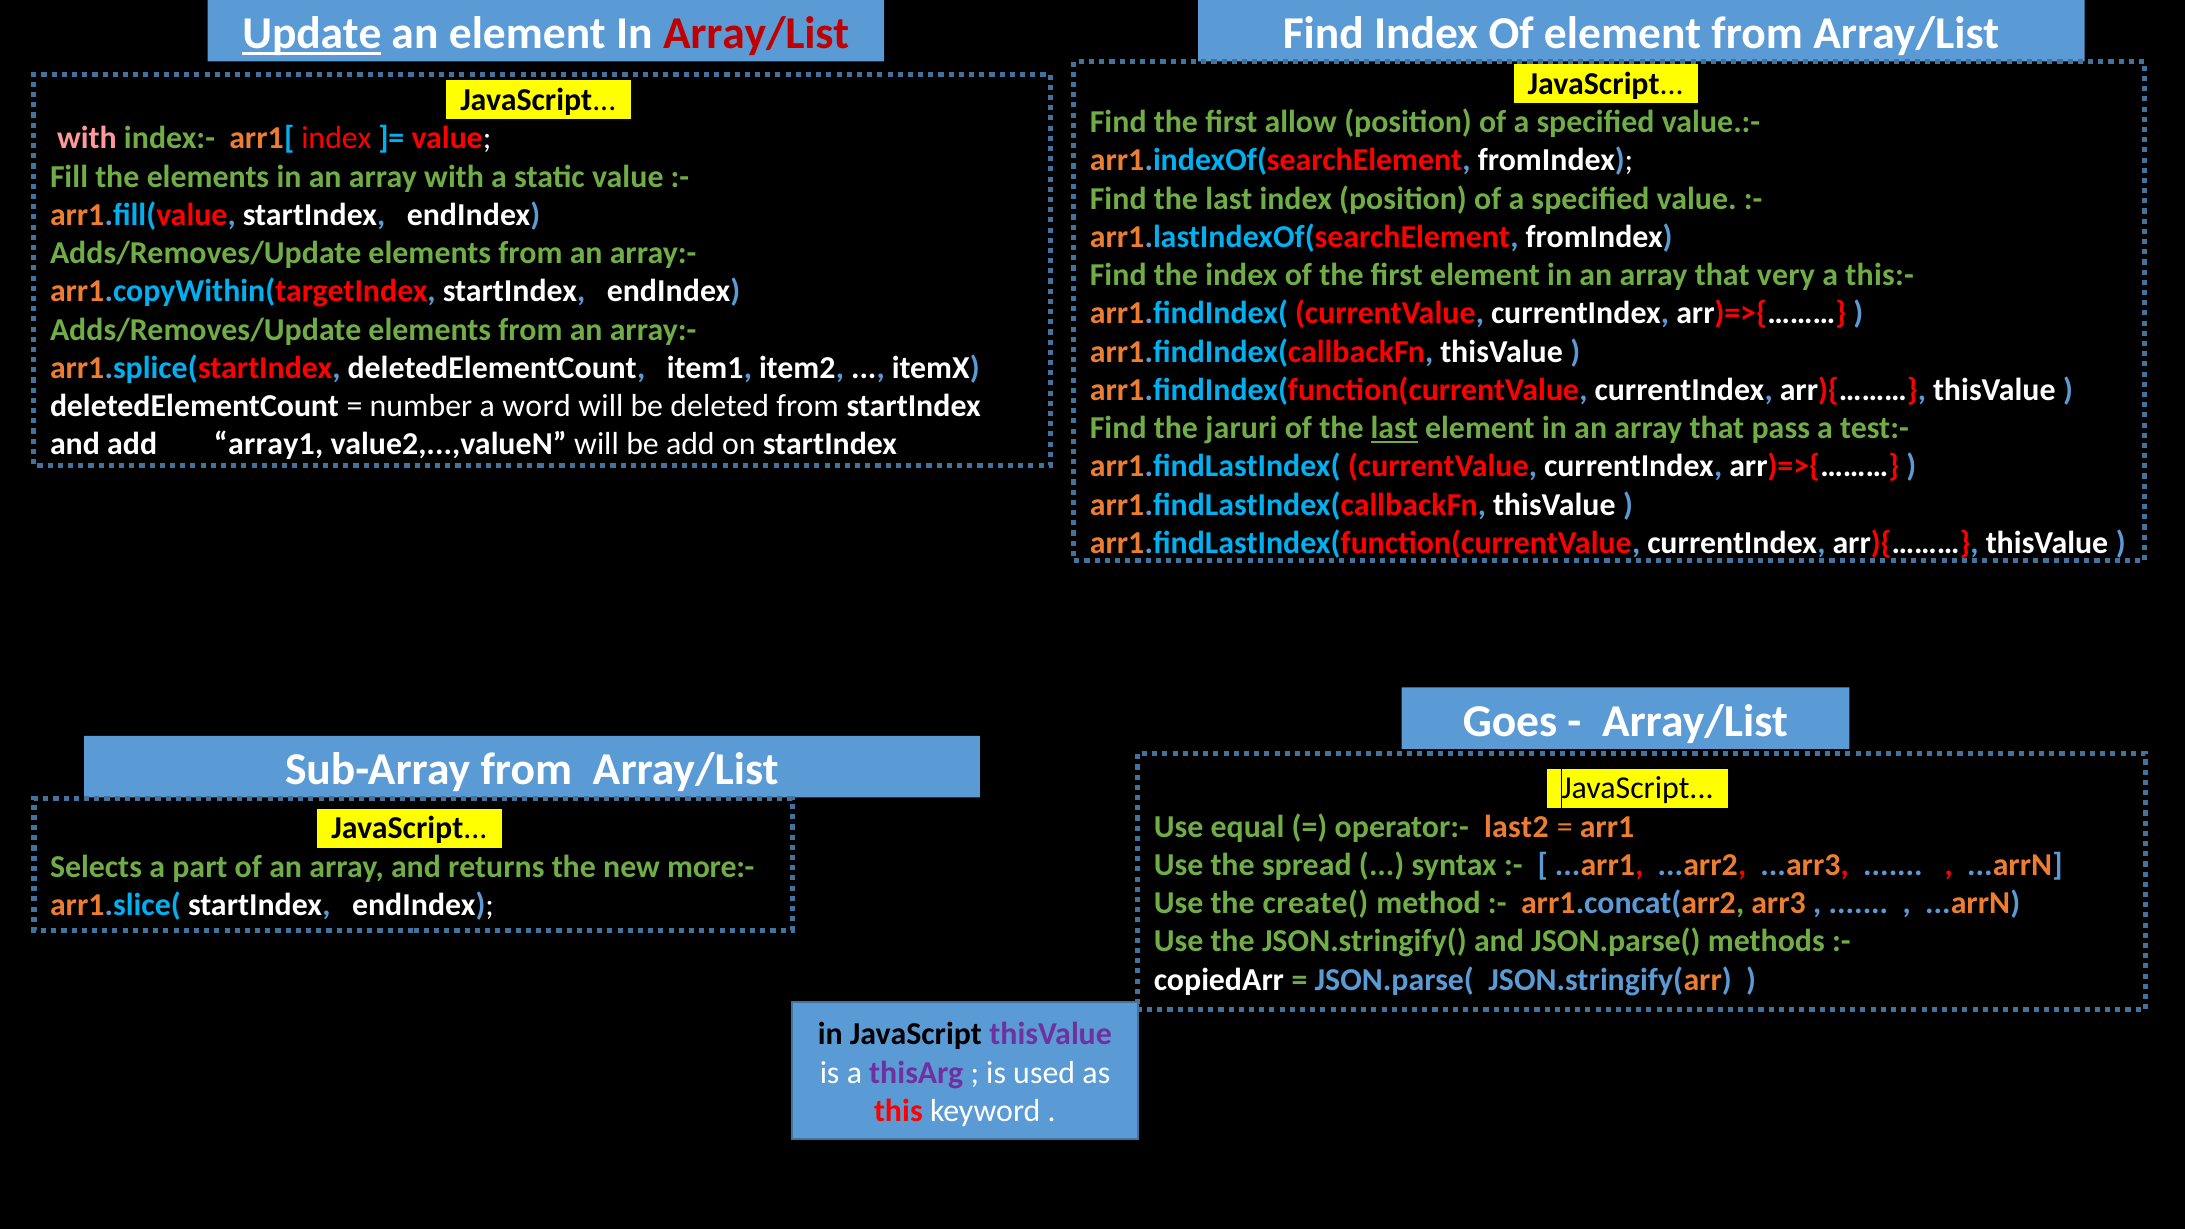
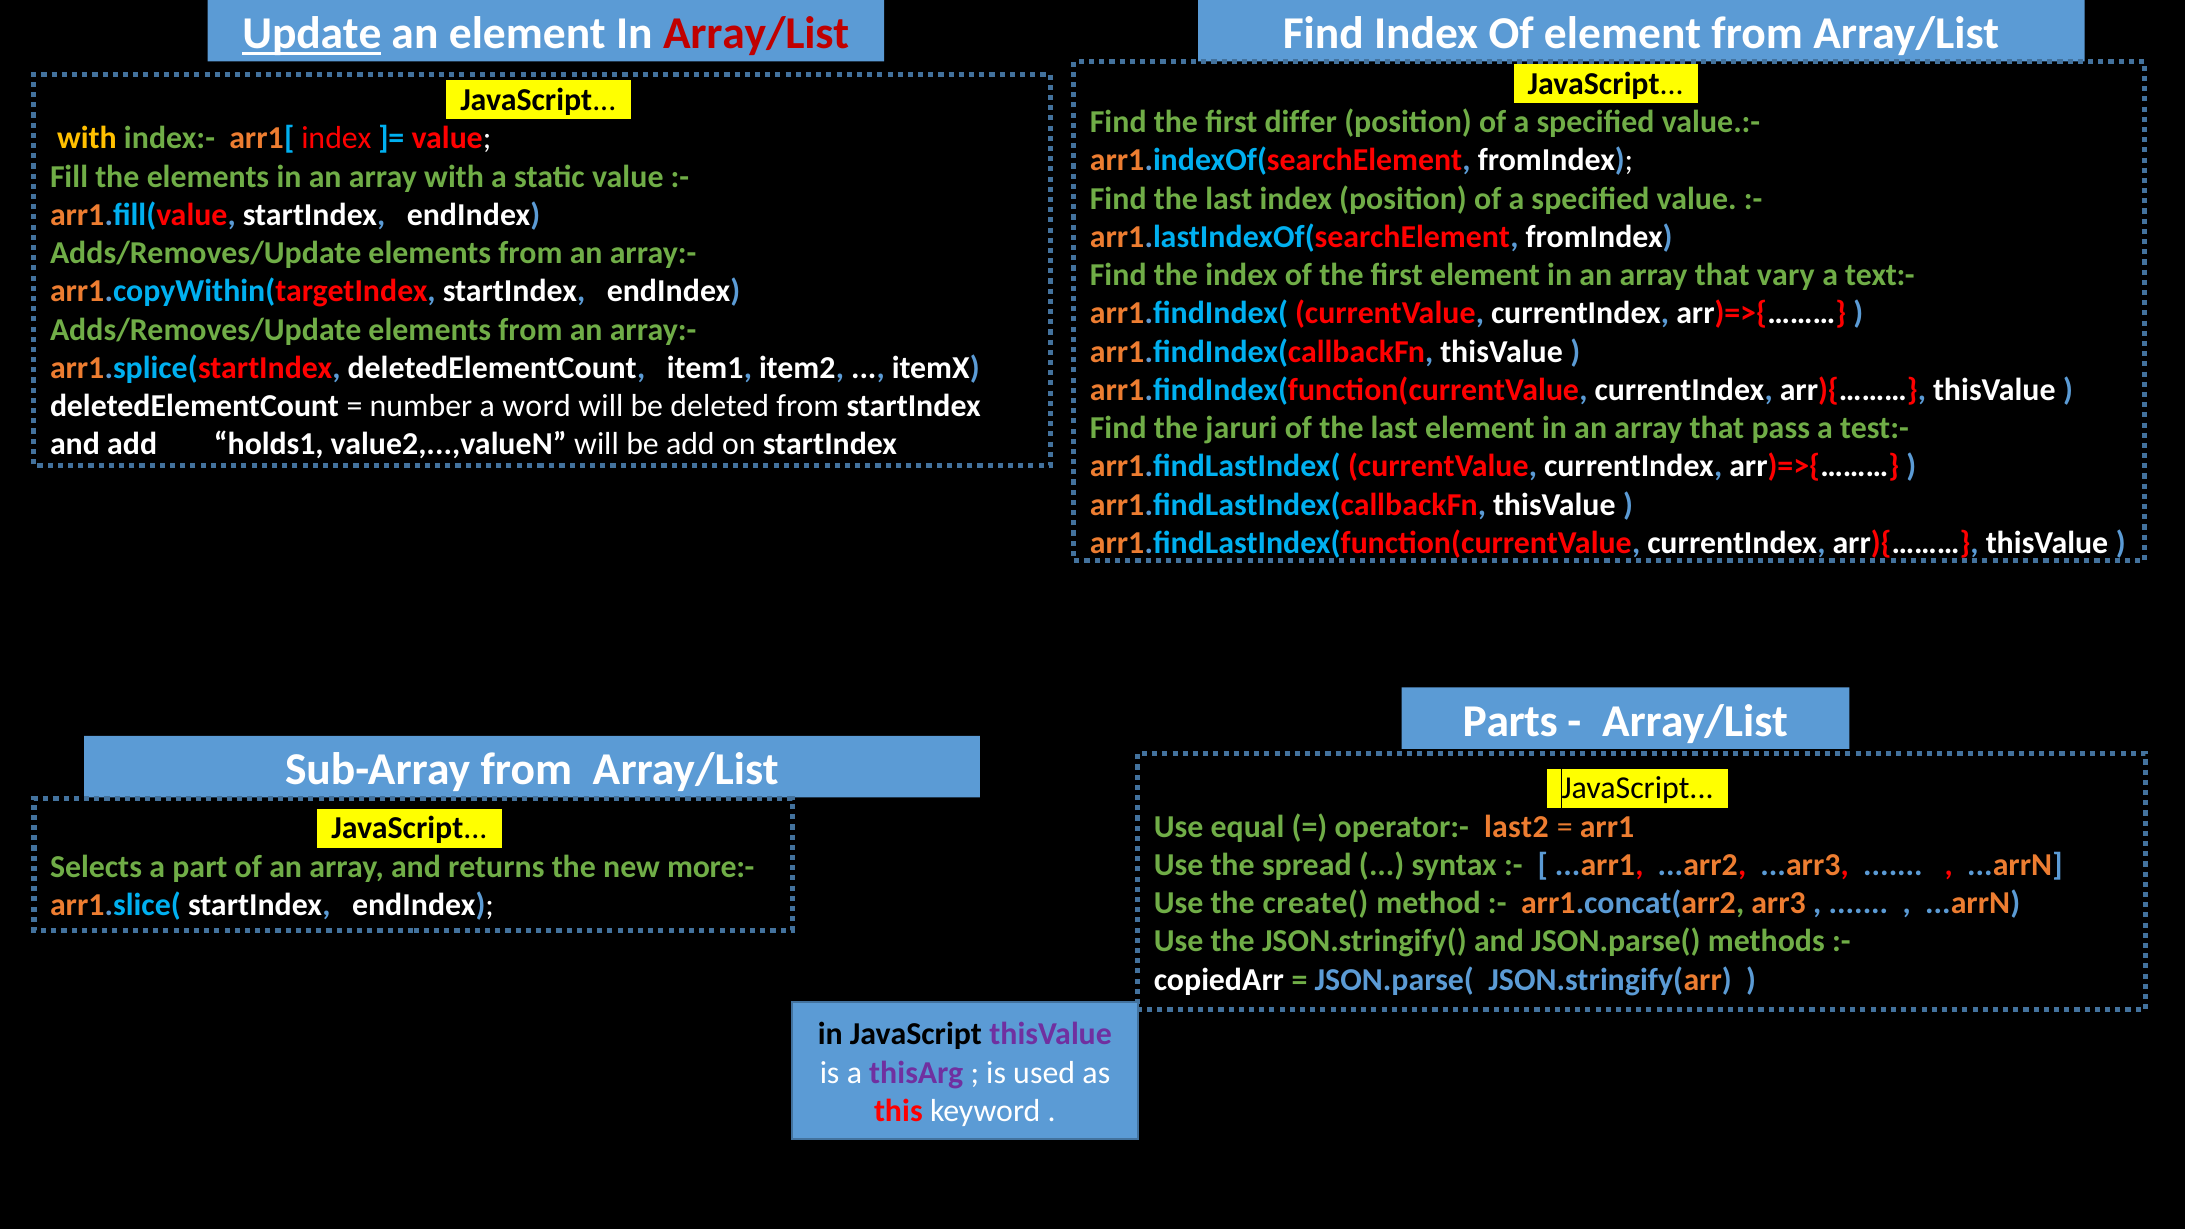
allow: allow -> differ
with at (87, 138) colour: pink -> yellow
very: very -> vary
this:-: this:- -> text:-
last at (1394, 428) underline: present -> none
array1: array1 -> holds1
Goes: Goes -> Parts
